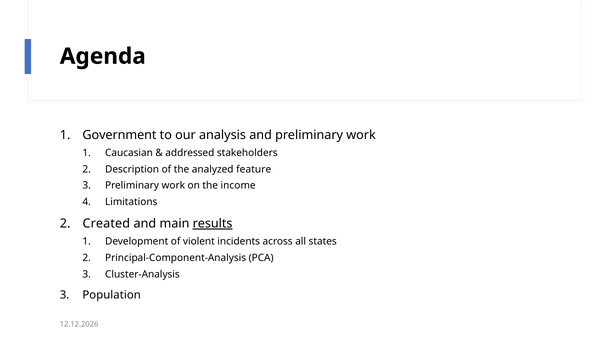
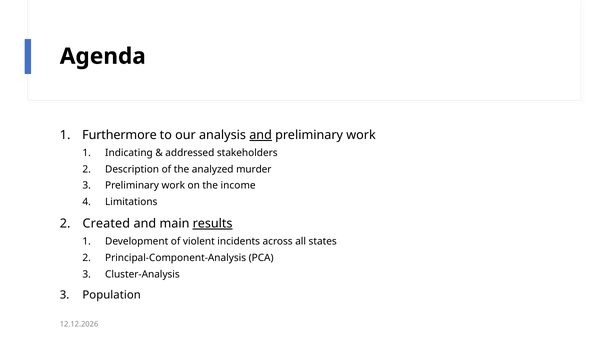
Government: Government -> Furthermore
and at (261, 135) underline: none -> present
Caucasian: Caucasian -> Indicating
feature: feature -> murder
